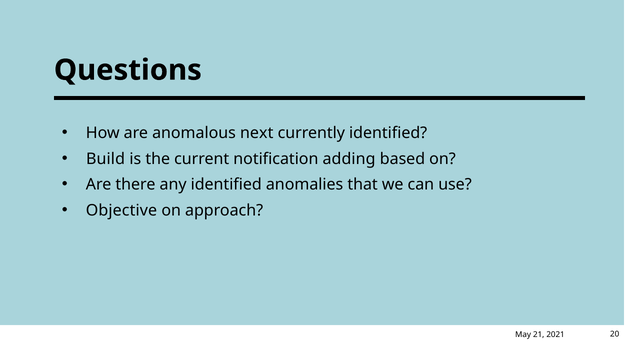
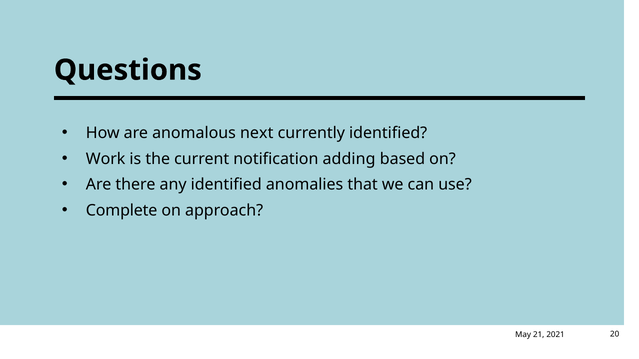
Build: Build -> Work
Objective: Objective -> Complete
